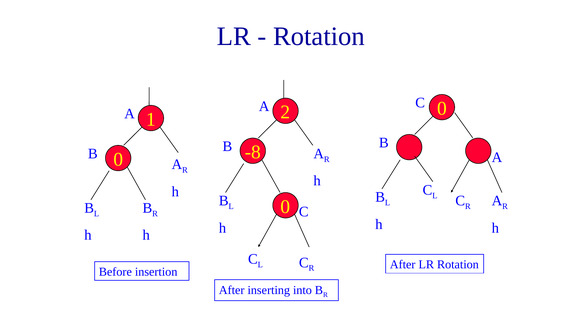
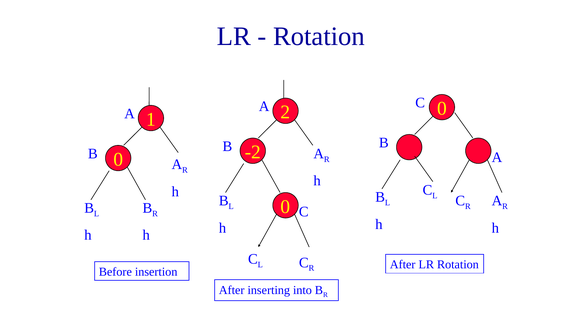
-8: -8 -> -2
